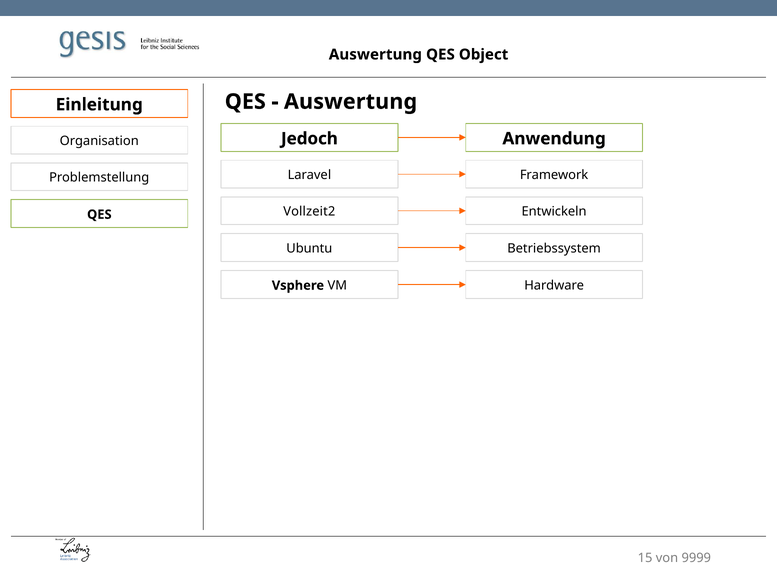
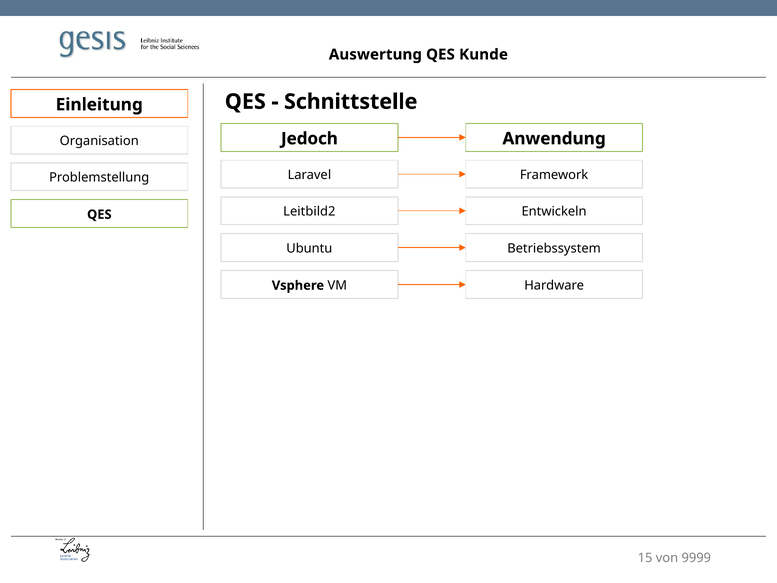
Object: Object -> Kunde
Auswertung at (351, 102): Auswertung -> Schnittstelle
Vollzeit2: Vollzeit2 -> Leitbild2
